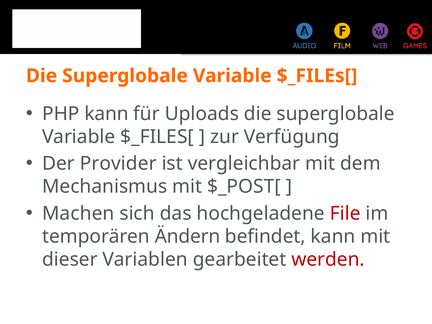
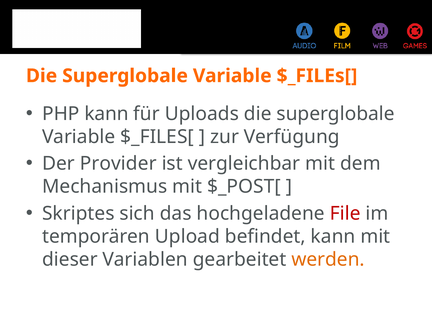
Machen: Machen -> Skriptes
Ändern: Ändern -> Upload
werden colour: red -> orange
